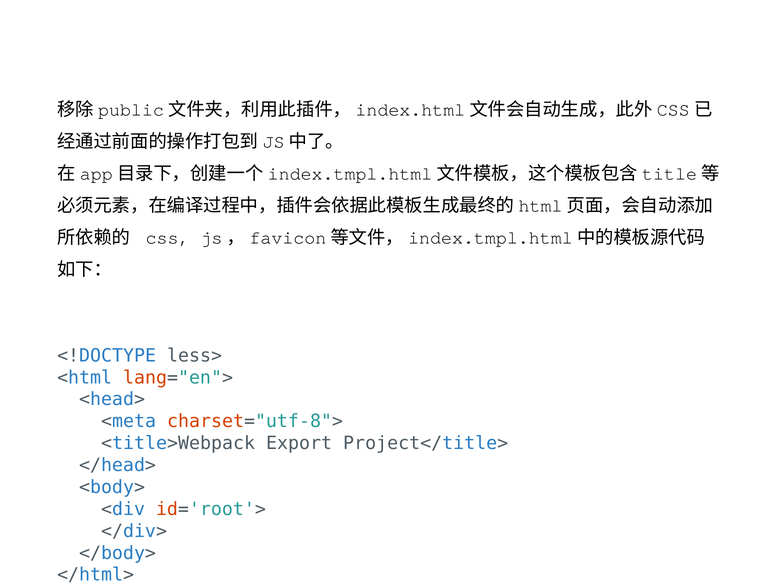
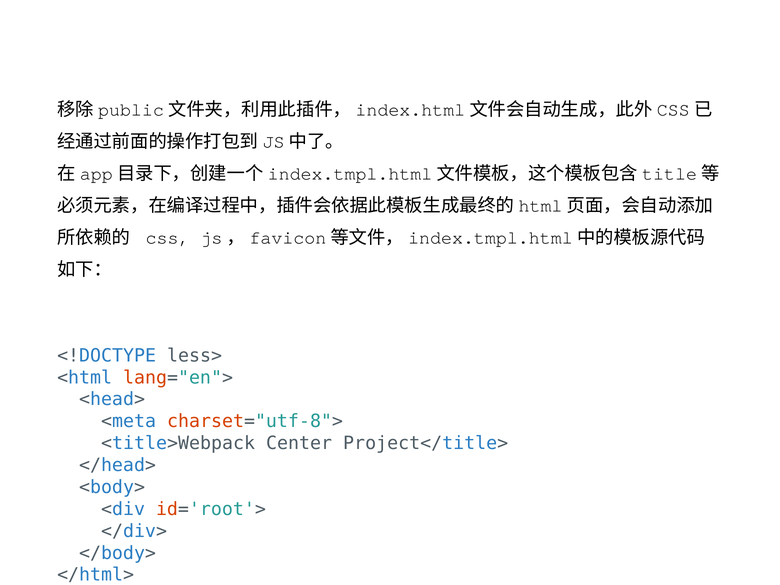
Export: Export -> Center
